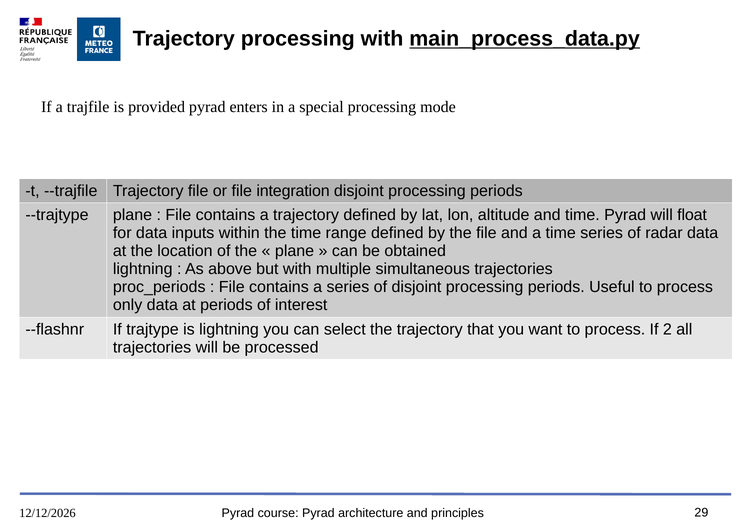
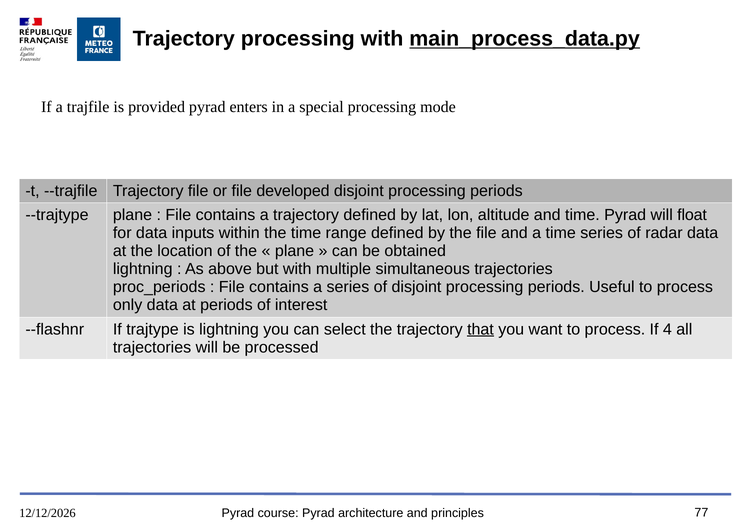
integration: integration -> developed
that underline: none -> present
2: 2 -> 4
29: 29 -> 77
